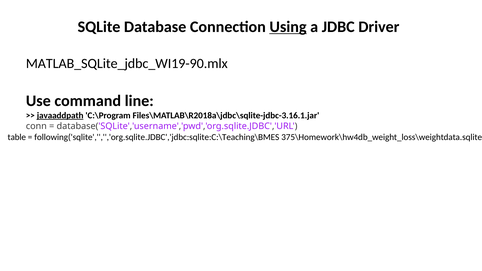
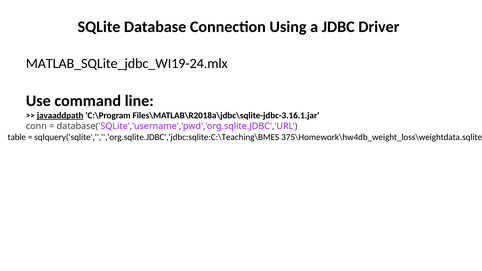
Using underline: present -> none
MATLAB_SQLite_jdbc_WI19-90.mlx: MATLAB_SQLite_jdbc_WI19-90.mlx -> MATLAB_SQLite_jdbc_WI19-24.mlx
following('sqlite','','','org.sqlite.JDBC','jdbc:sqlite:C:\Teaching\BMES: following('sqlite','','','org.sqlite.JDBC','jdbc:sqlite:C:\Teaching\BMES -> sqlquery('sqlite','','','org.sqlite.JDBC','jdbc:sqlite:C:\Teaching\BMES
